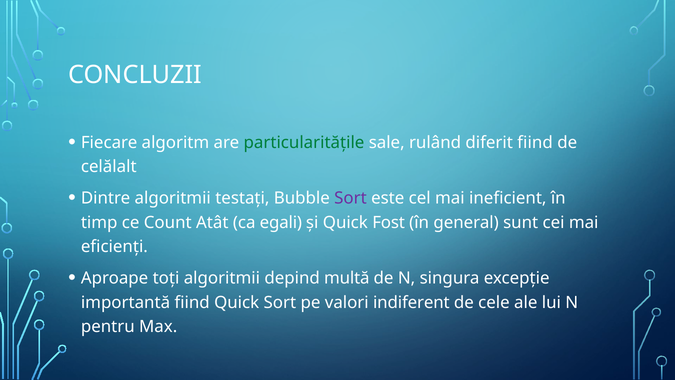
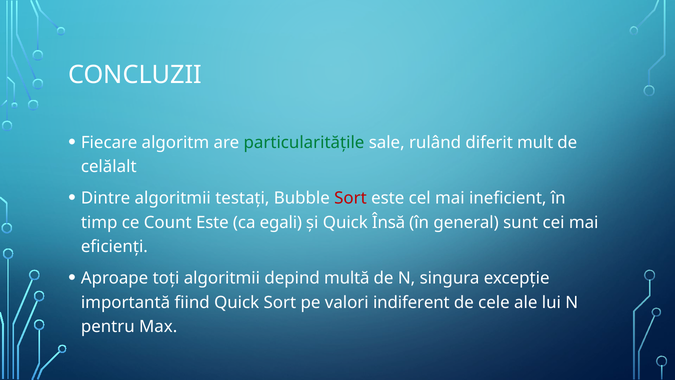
diferit fiind: fiind -> mult
Sort at (351, 198) colour: purple -> red
Count Atât: Atât -> Este
Fost: Fost -> Însă
